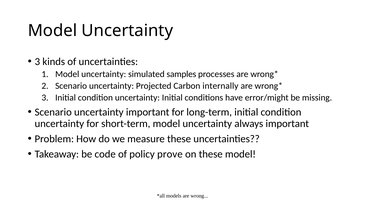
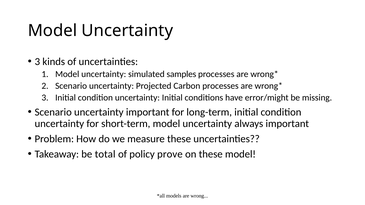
Carbon internally: internally -> processes
code: code -> total
